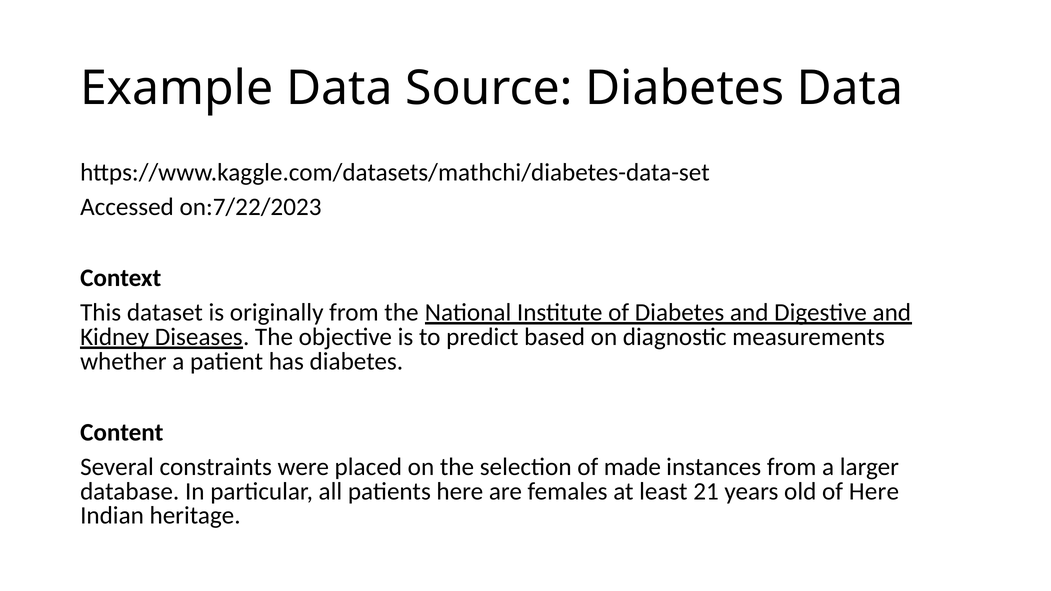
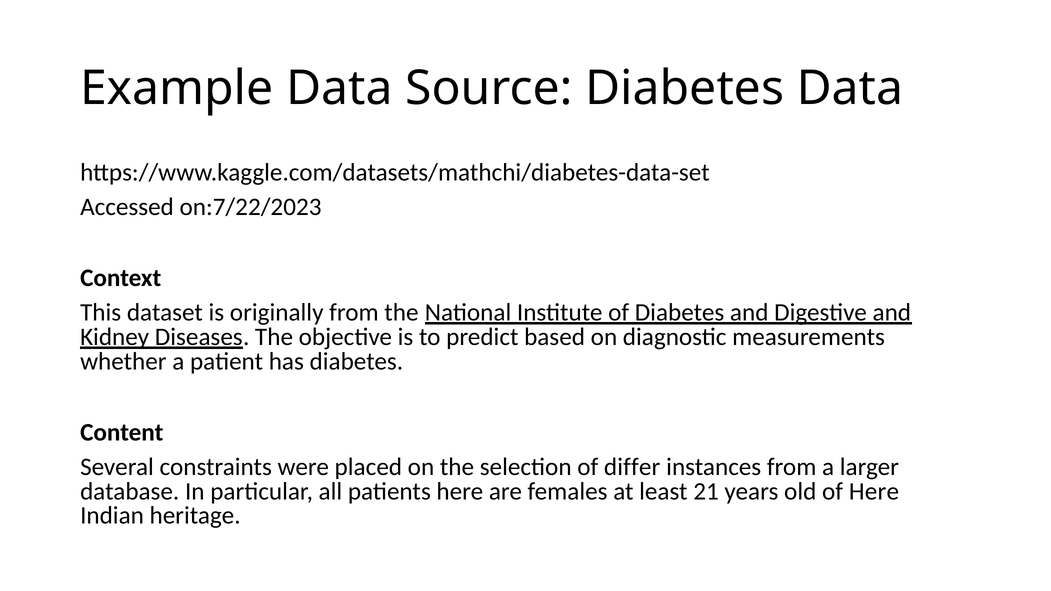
made: made -> differ
